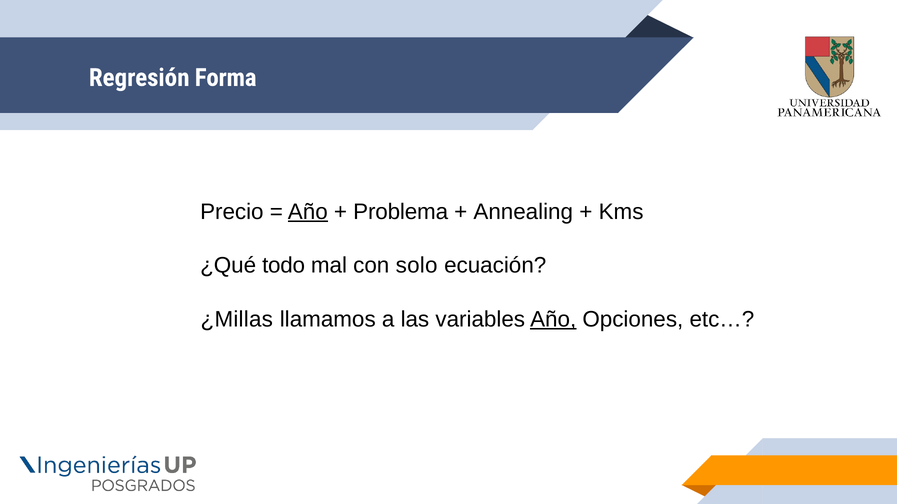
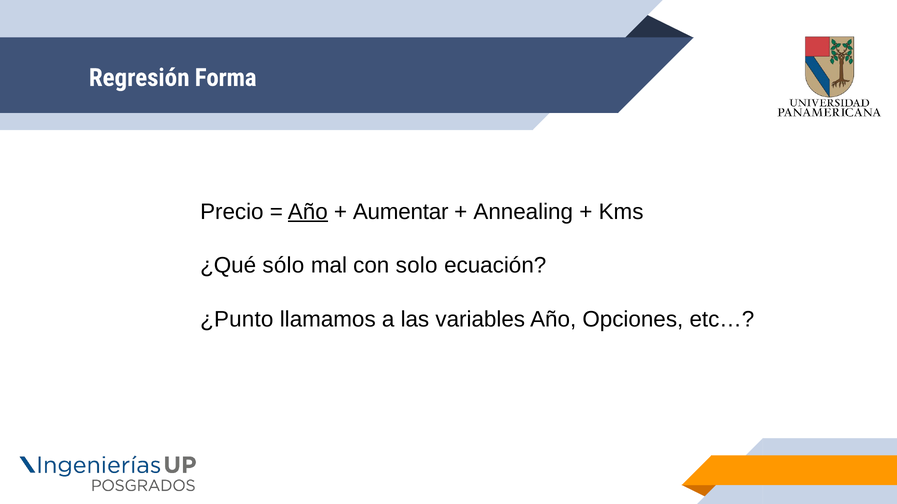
Problema: Problema -> Aumentar
todo: todo -> sólo
¿Millas: ¿Millas -> ¿Punto
Año at (553, 320) underline: present -> none
